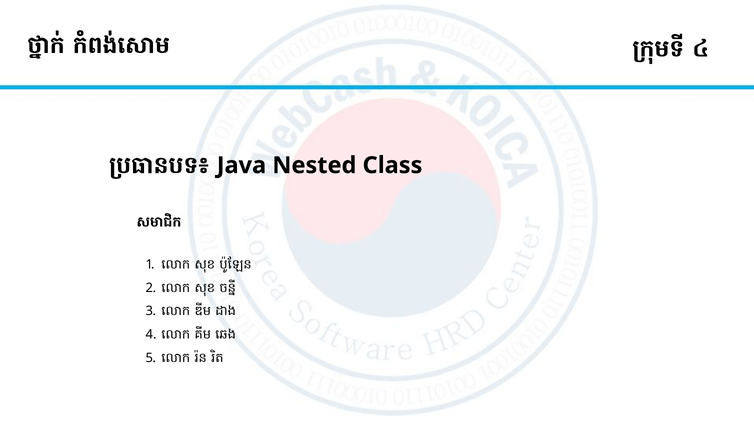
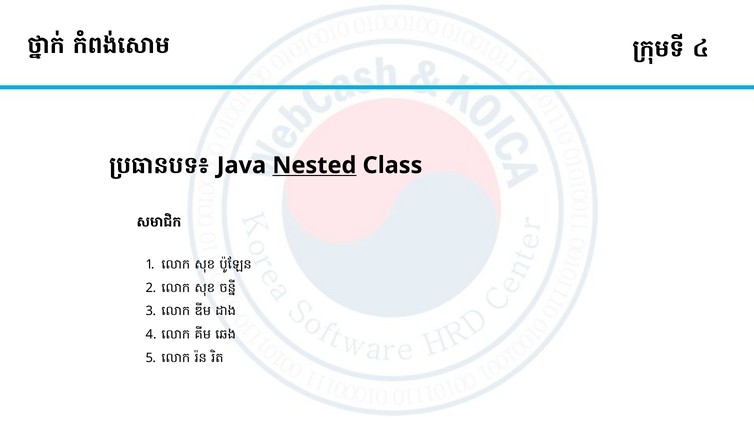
Nested underline: none -> present
